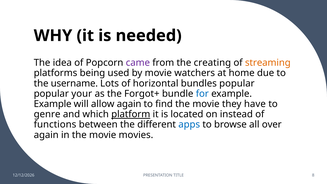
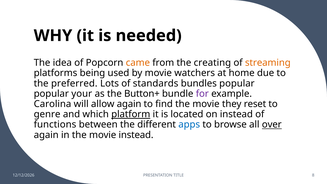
came colour: purple -> orange
username: username -> preferred
horizontal: horizontal -> standards
Forgot+: Forgot+ -> Button+
for colour: blue -> purple
Example at (53, 104): Example -> Carolina
have: have -> reset
over underline: none -> present
movie movies: movies -> instead
